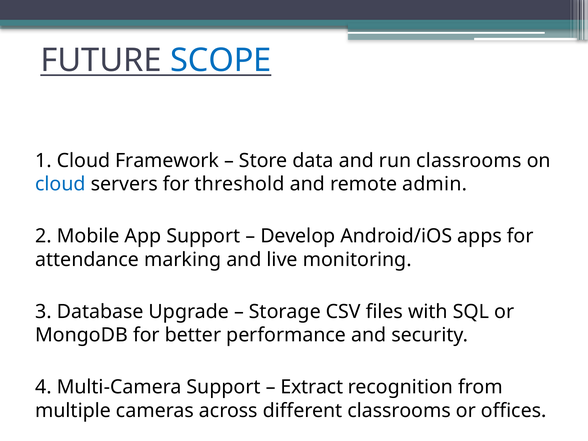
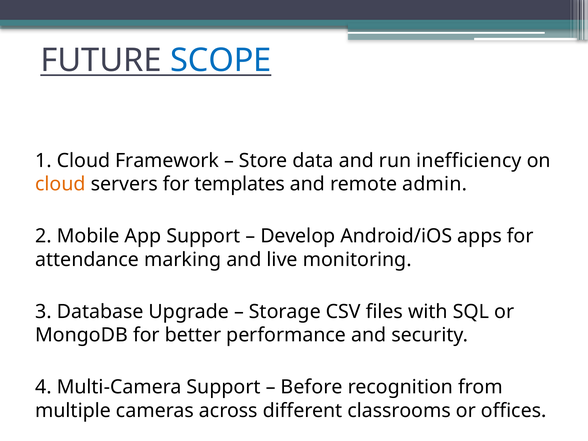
run classrooms: classrooms -> inefficiency
cloud at (60, 184) colour: blue -> orange
threshold: threshold -> templates
Extract: Extract -> Before
